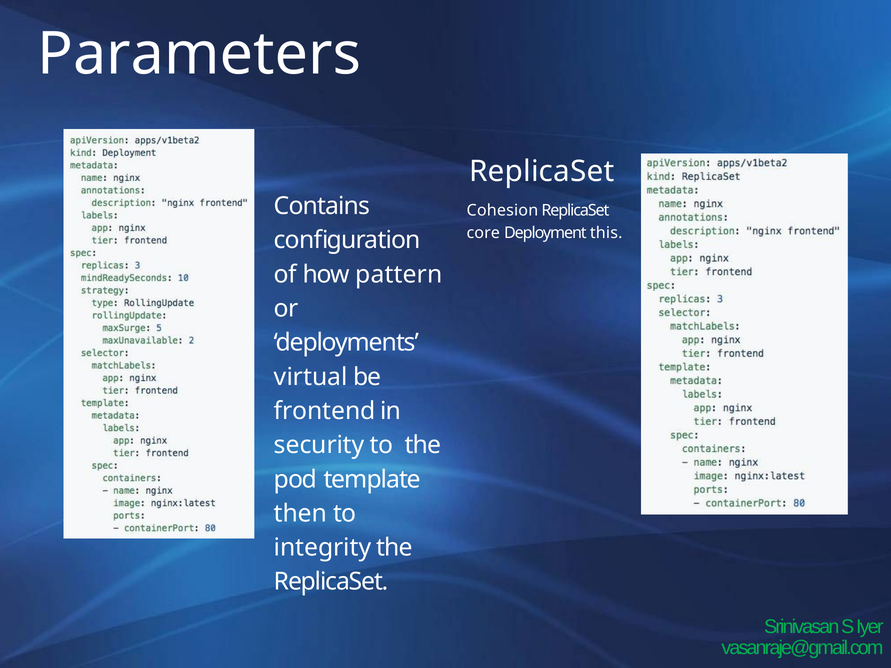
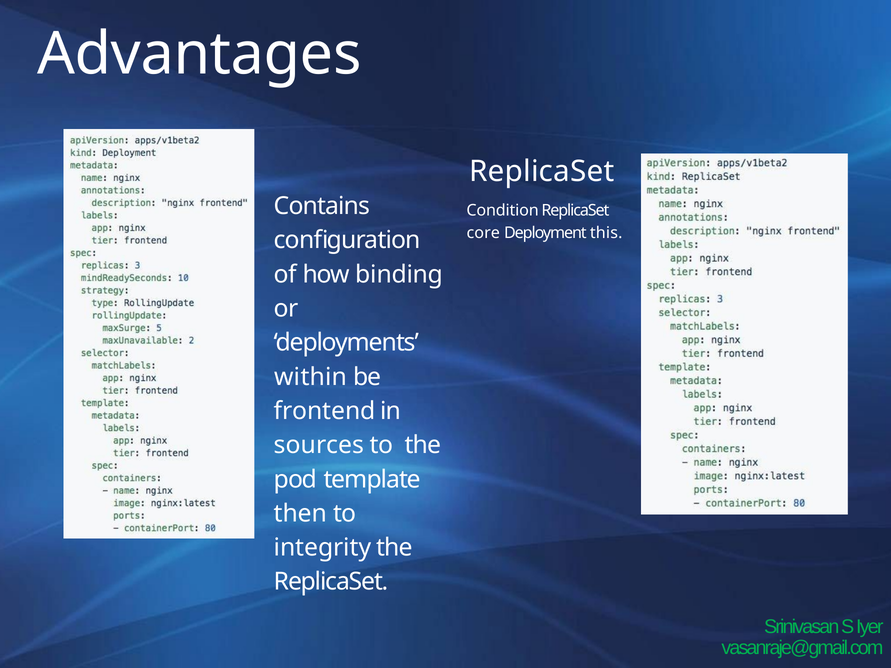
Parameters: Parameters -> Advantages
Cohesion: Cohesion -> Condition
pattern: pattern -> binding
virtual: virtual -> within
security: security -> sources
